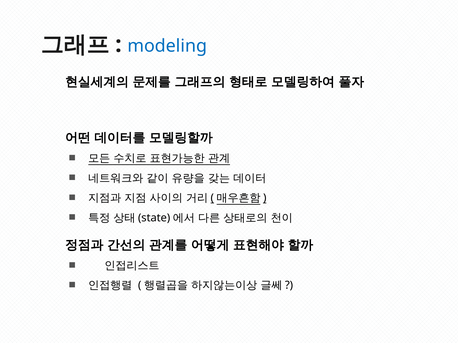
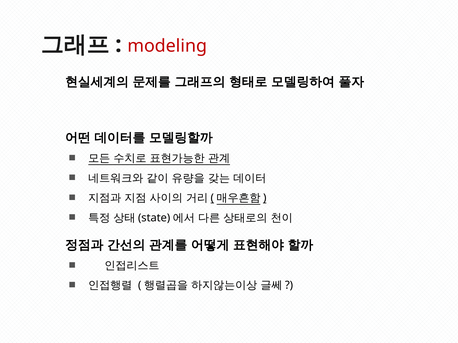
modeling colour: blue -> red
